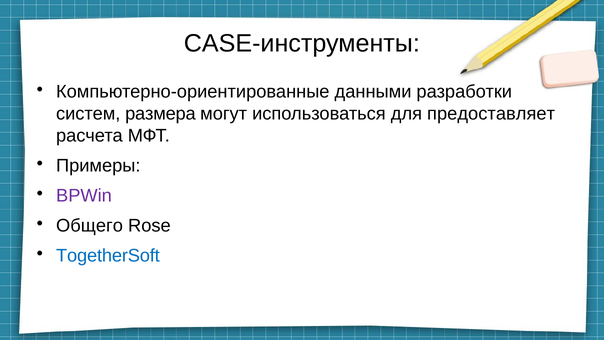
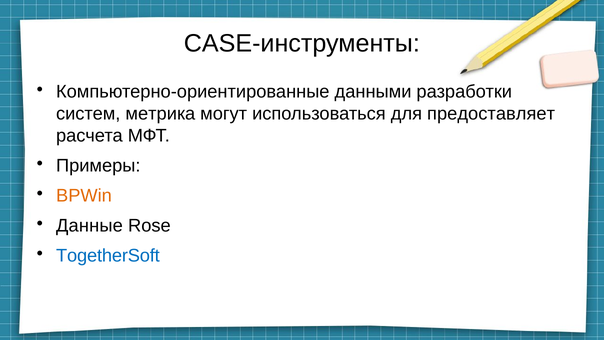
размера: размера -> метрика
BPWin colour: purple -> orange
Общего: Общего -> Данные
